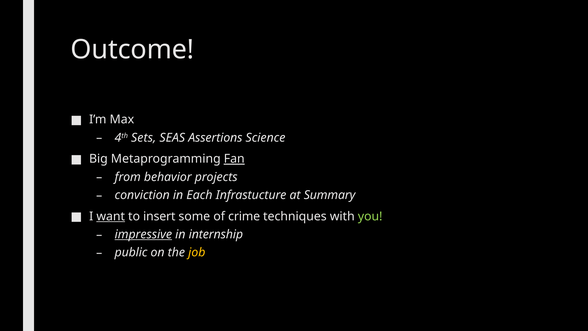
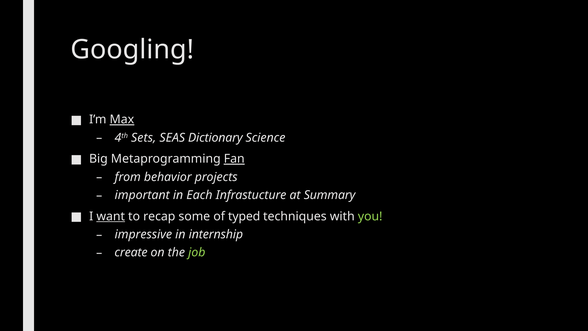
Outcome: Outcome -> Googling
Max underline: none -> present
Assertions: Assertions -> Dictionary
conviction: conviction -> important
insert: insert -> recap
crime: crime -> typed
impressive underline: present -> none
public: public -> create
job colour: yellow -> light green
